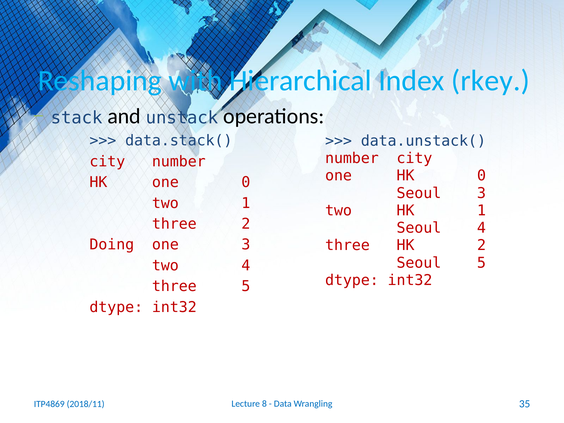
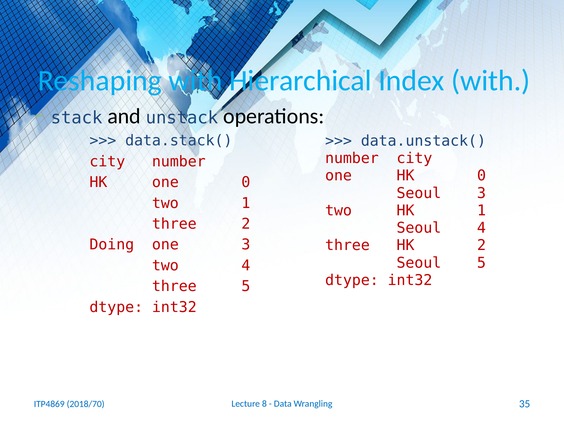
Index rkey: rkey -> with
2018/11: 2018/11 -> 2018/70
